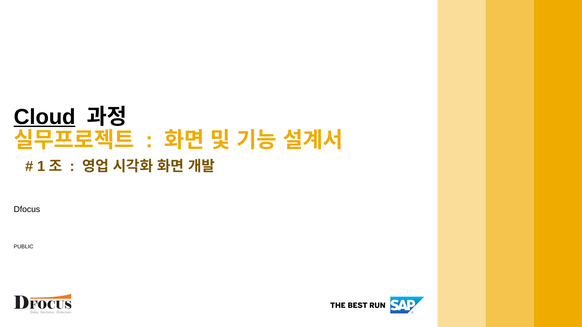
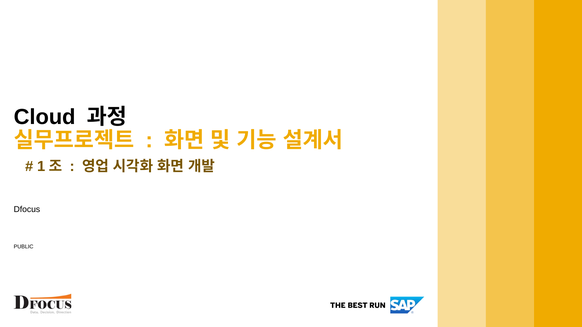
Cloud underline: present -> none
